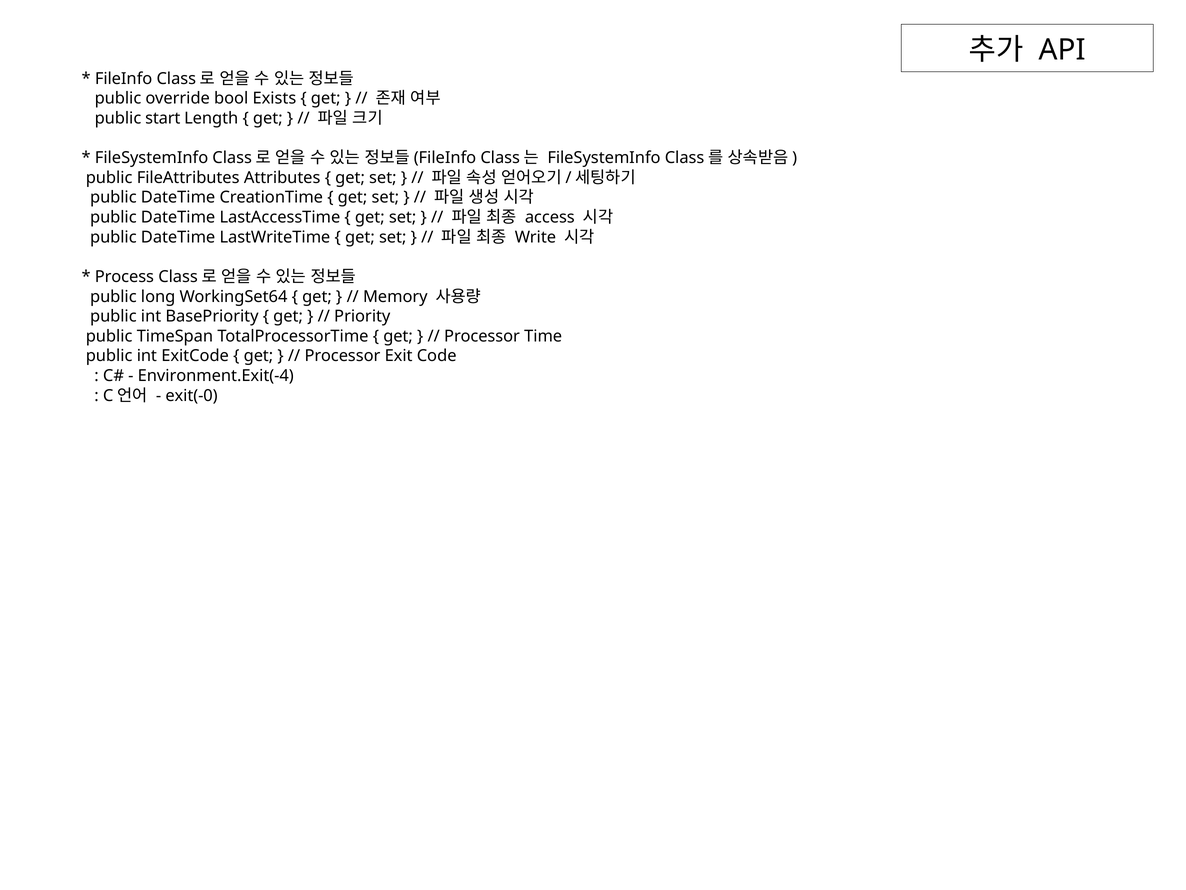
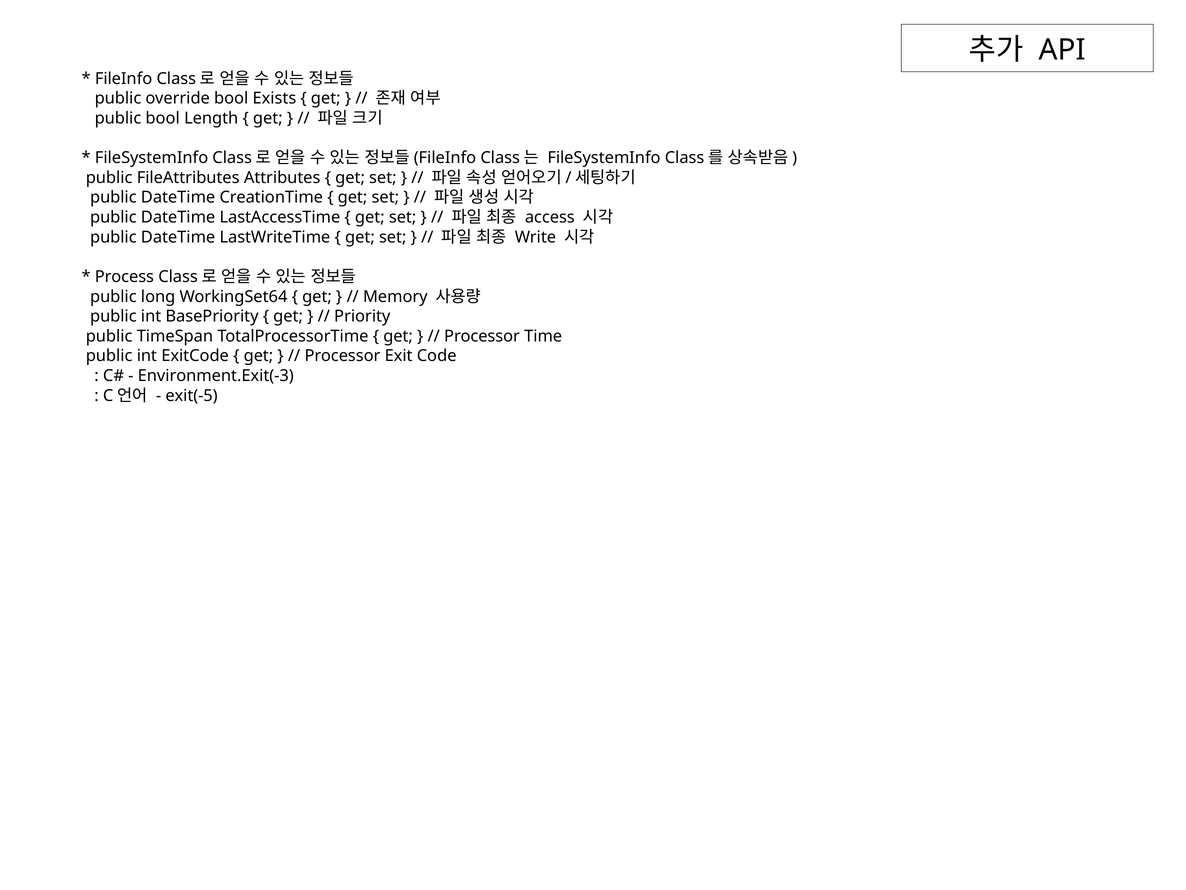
public start: start -> bool
Environment.Exit(-4: Environment.Exit(-4 -> Environment.Exit(-3
exit(-0: exit(-0 -> exit(-5
